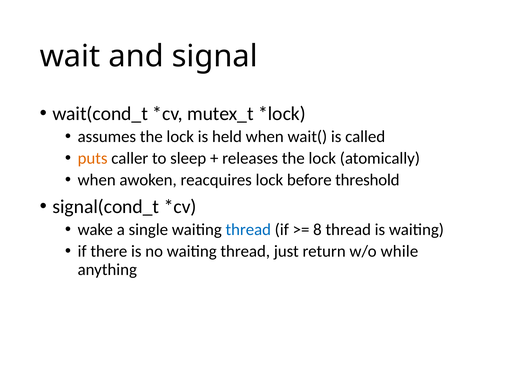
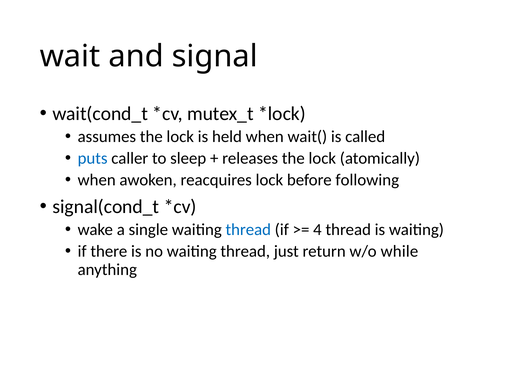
puts colour: orange -> blue
threshold: threshold -> following
8: 8 -> 4
